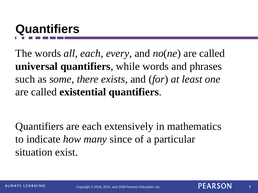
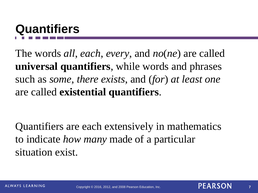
since: since -> made
